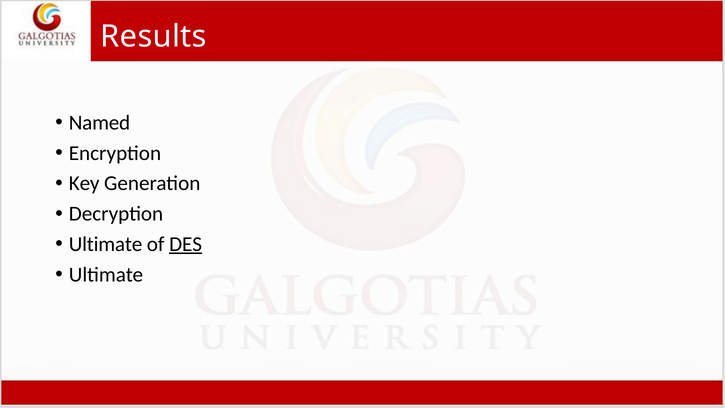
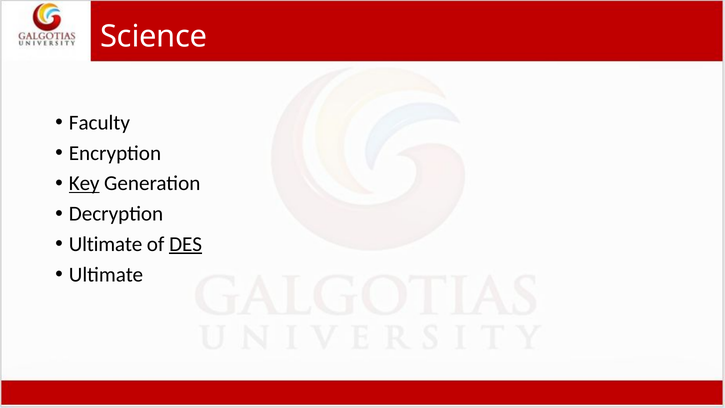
Results: Results -> Science
Named: Named -> Faculty
Key underline: none -> present
